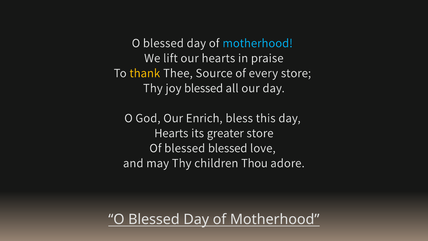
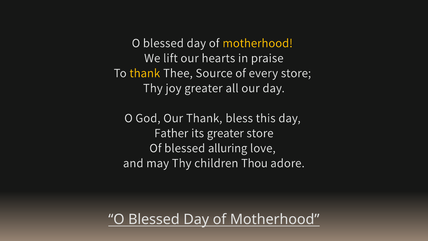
motherhood at (258, 43) colour: light blue -> yellow
joy blessed: blessed -> greater
Our Enrich: Enrich -> Thank
Hearts at (171, 133): Hearts -> Father
blessed blessed: blessed -> alluring
